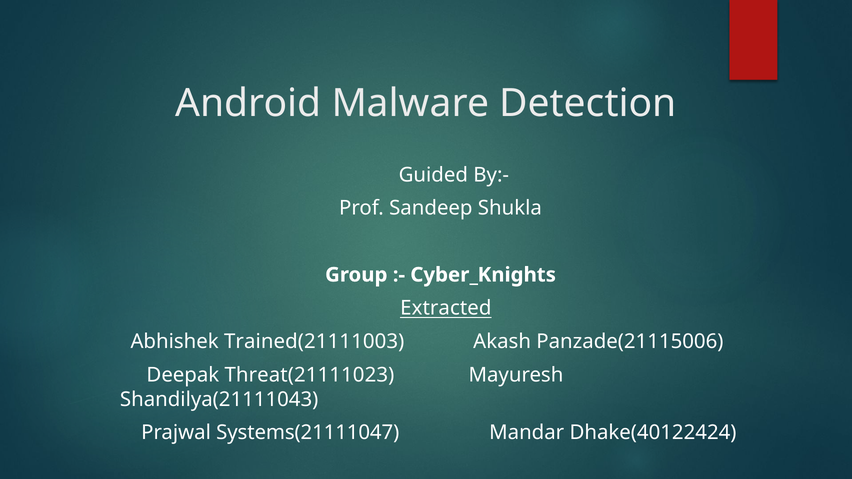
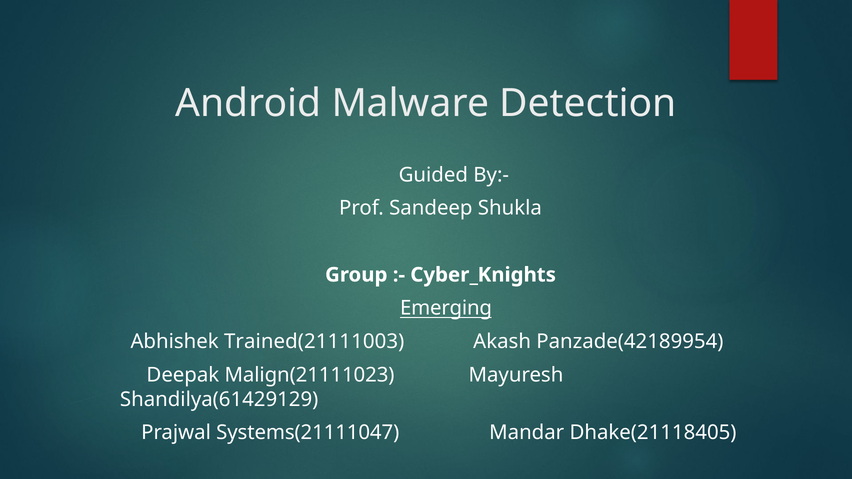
Extracted: Extracted -> Emerging
Panzade(21115006: Panzade(21115006 -> Panzade(42189954
Threat(21111023: Threat(21111023 -> Malign(21111023
Shandilya(21111043: Shandilya(21111043 -> Shandilya(61429129
Dhake(40122424: Dhake(40122424 -> Dhake(21118405
